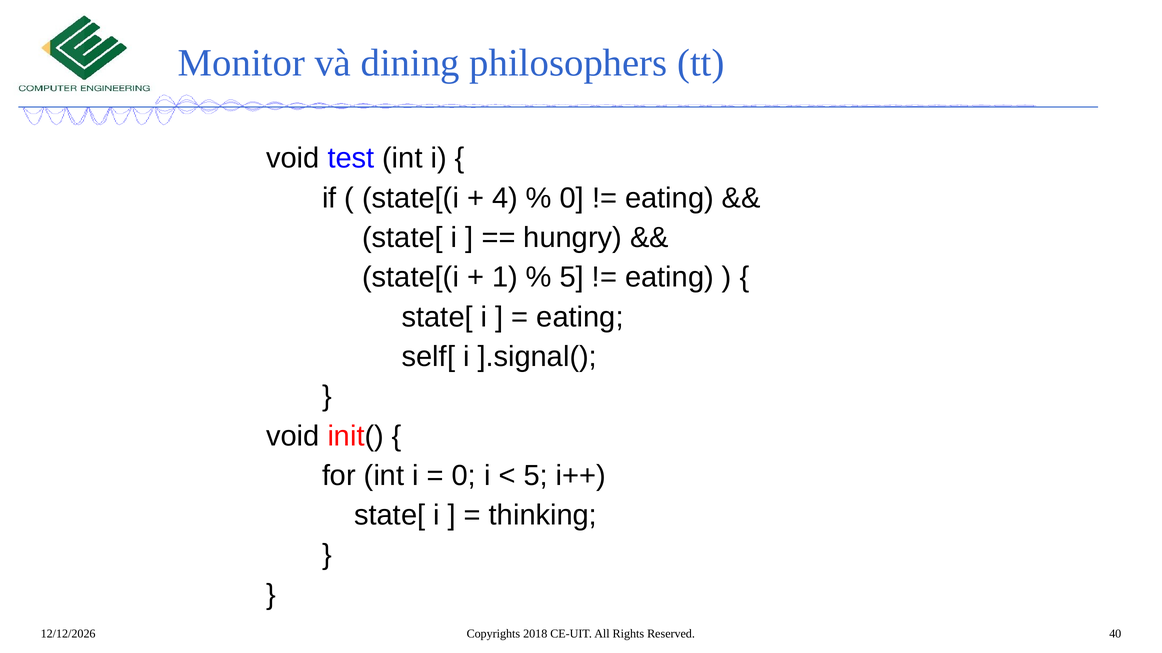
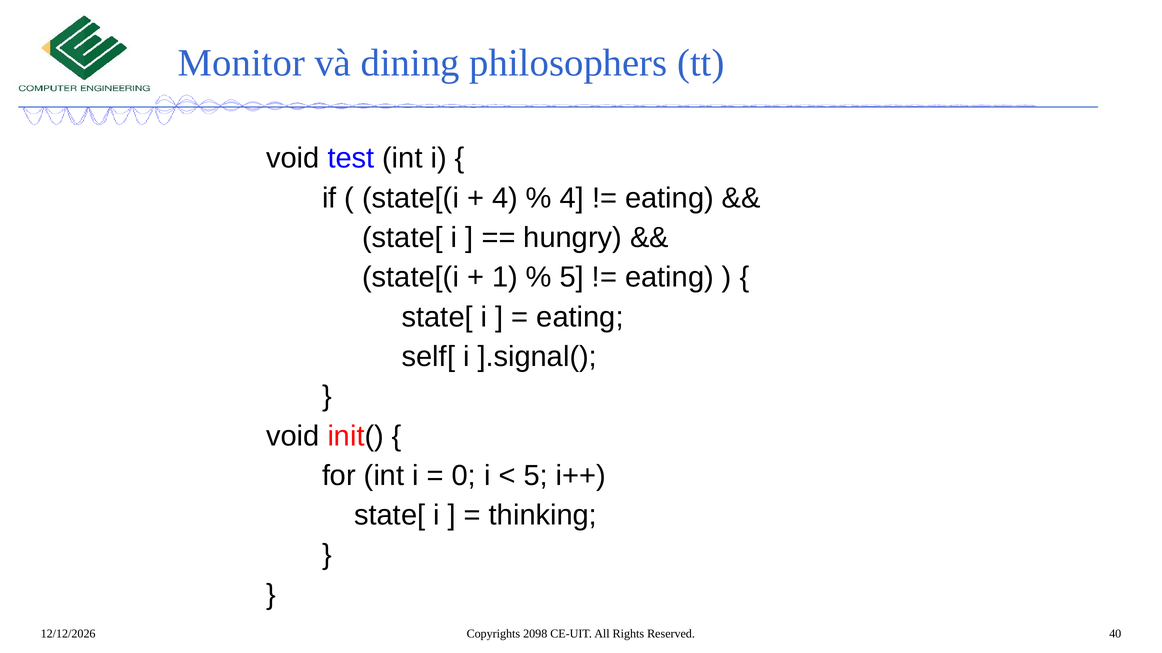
0 at (572, 198): 0 -> 4
2018: 2018 -> 2098
